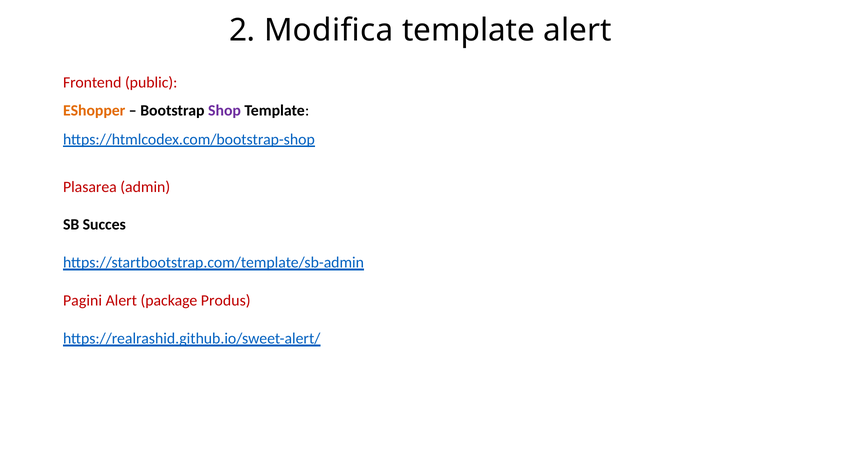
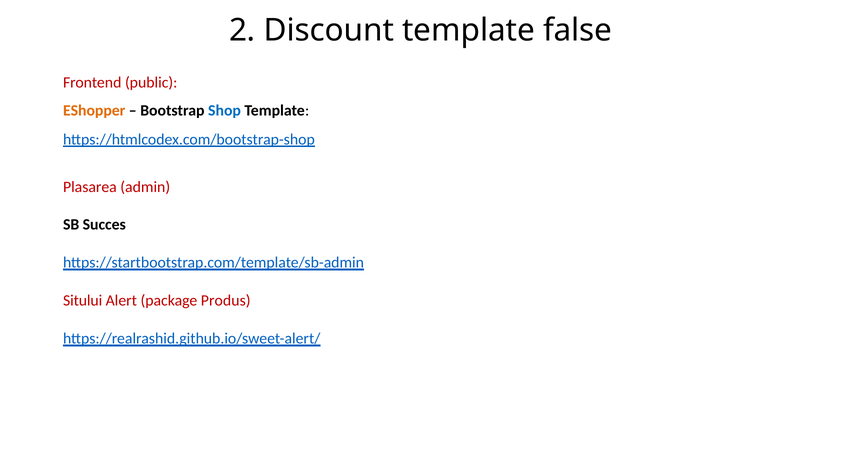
Modifica: Modifica -> Discount
template alert: alert -> false
Shop colour: purple -> blue
Pagini: Pagini -> Sitului
